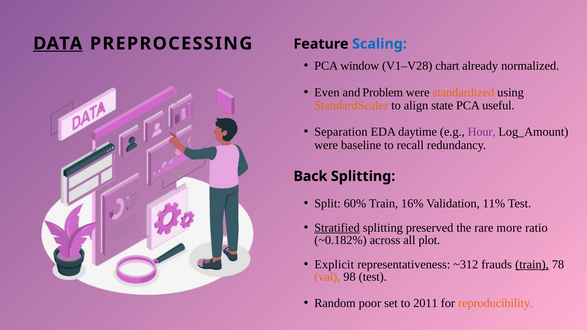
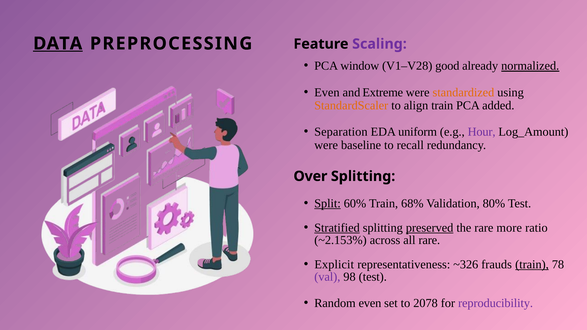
Scaling colour: blue -> purple
chart: chart -> good
normalized underline: none -> present
Problem: Problem -> Extreme
align state: state -> train
useful: useful -> added
daytime: daytime -> uniform
Back: Back -> Over
Split underline: none -> present
16%: 16% -> 68%
11%: 11% -> 80%
preserved underline: none -> present
~0.182%: ~0.182% -> ~2.153%
all plot: plot -> rare
~312: ~312 -> ~326
val colour: orange -> purple
Random poor: poor -> even
2011: 2011 -> 2078
reproducibility colour: orange -> purple
